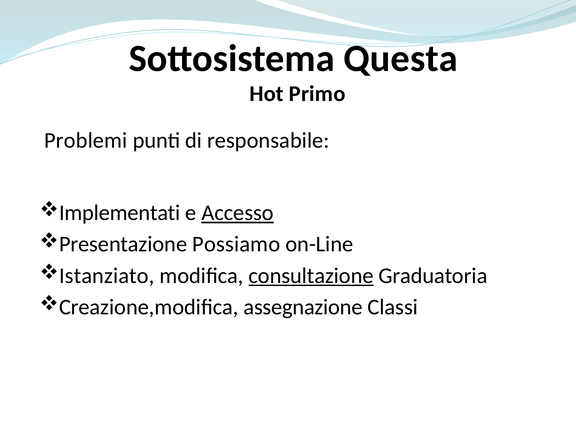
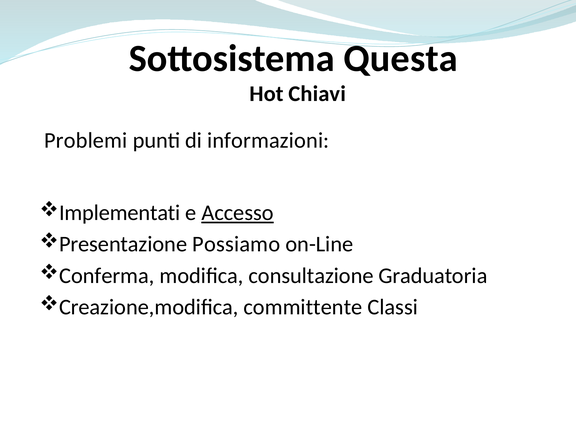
Primo: Primo -> Chiavi
responsabile: responsabile -> informazioni
Istanziato: Istanziato -> Conferma
consultazione underline: present -> none
assegnazione: assegnazione -> committente
